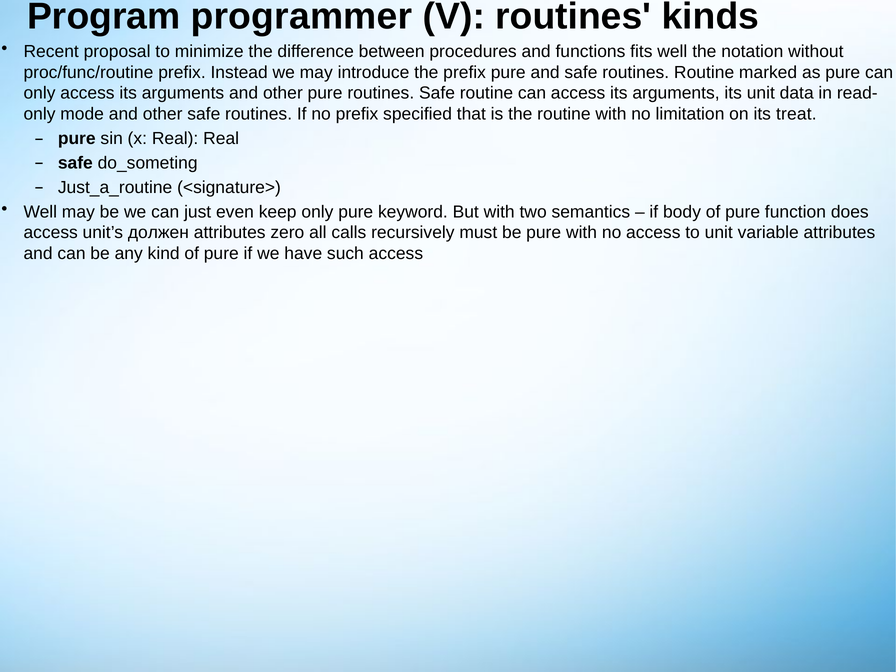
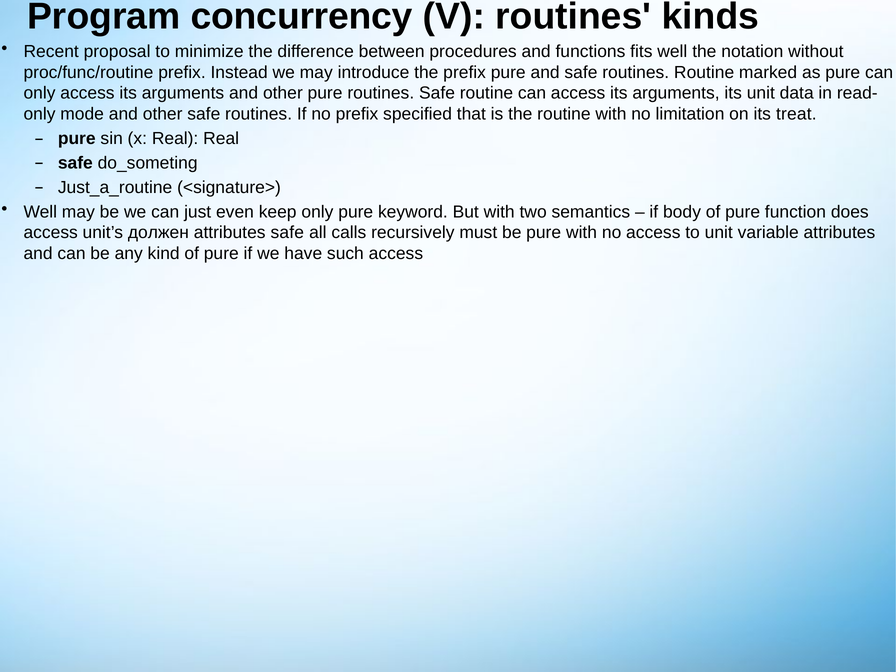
programmer: programmer -> concurrency
attributes zero: zero -> safe
